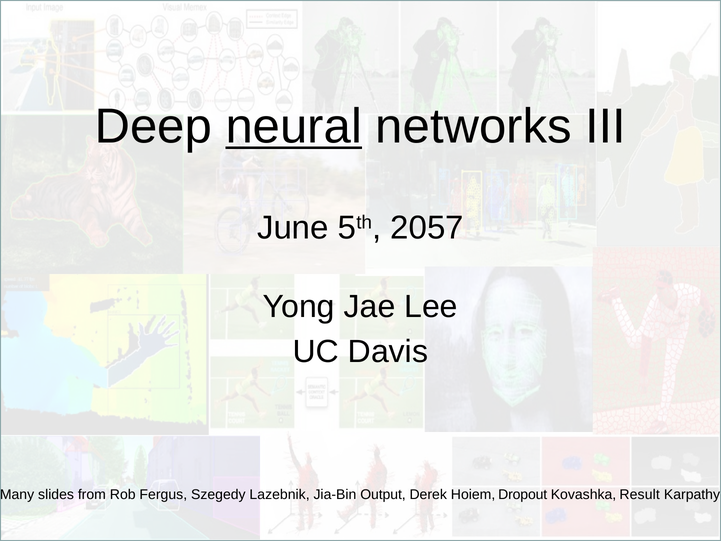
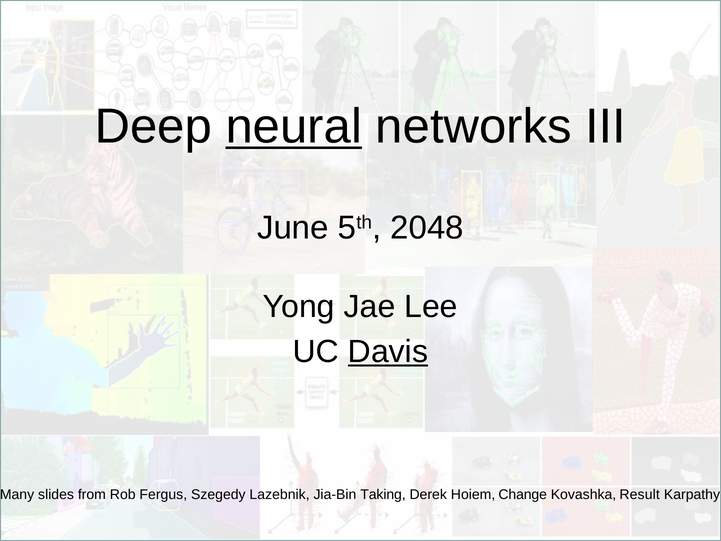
2057: 2057 -> 2048
Davis underline: none -> present
Output: Output -> Taking
Dropout: Dropout -> Change
